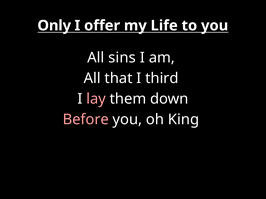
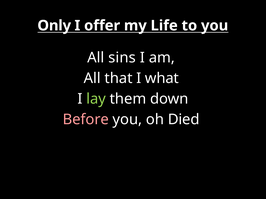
third: third -> what
lay colour: pink -> light green
King: King -> Died
